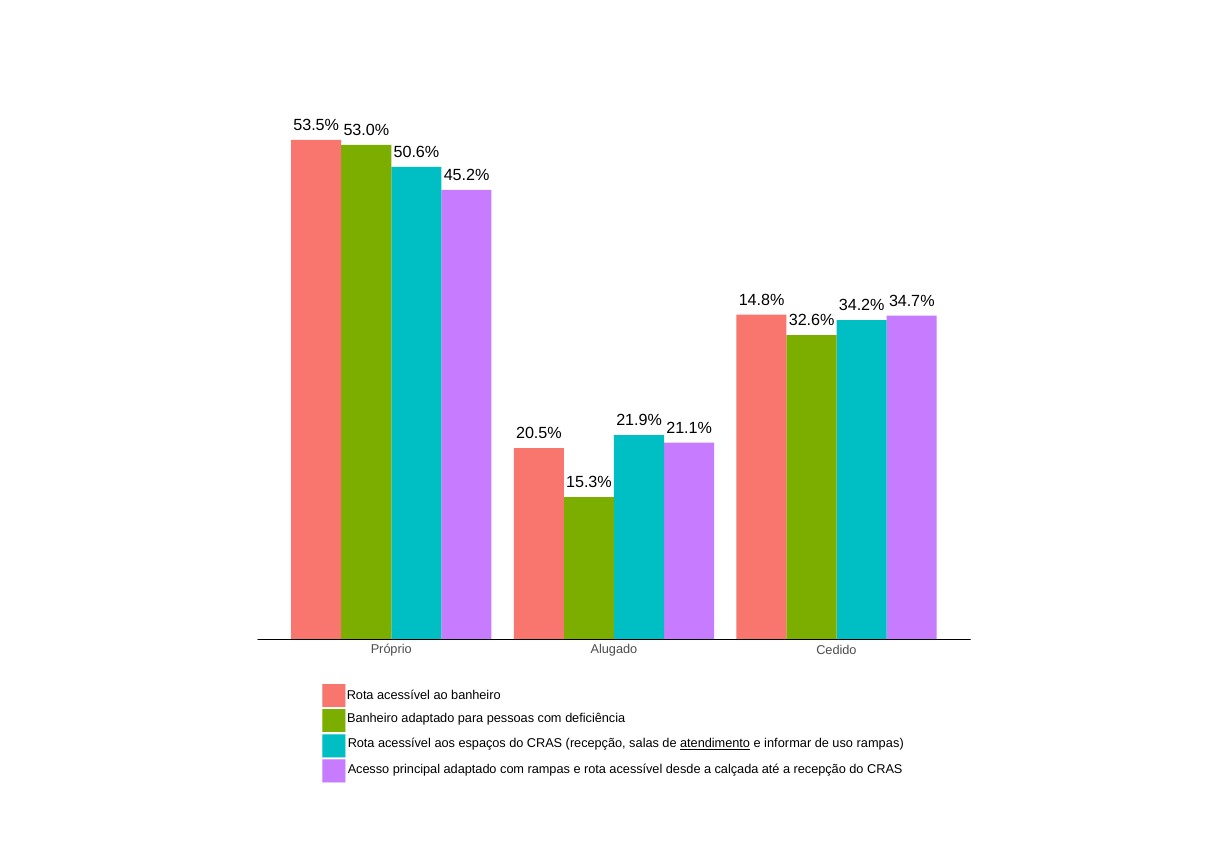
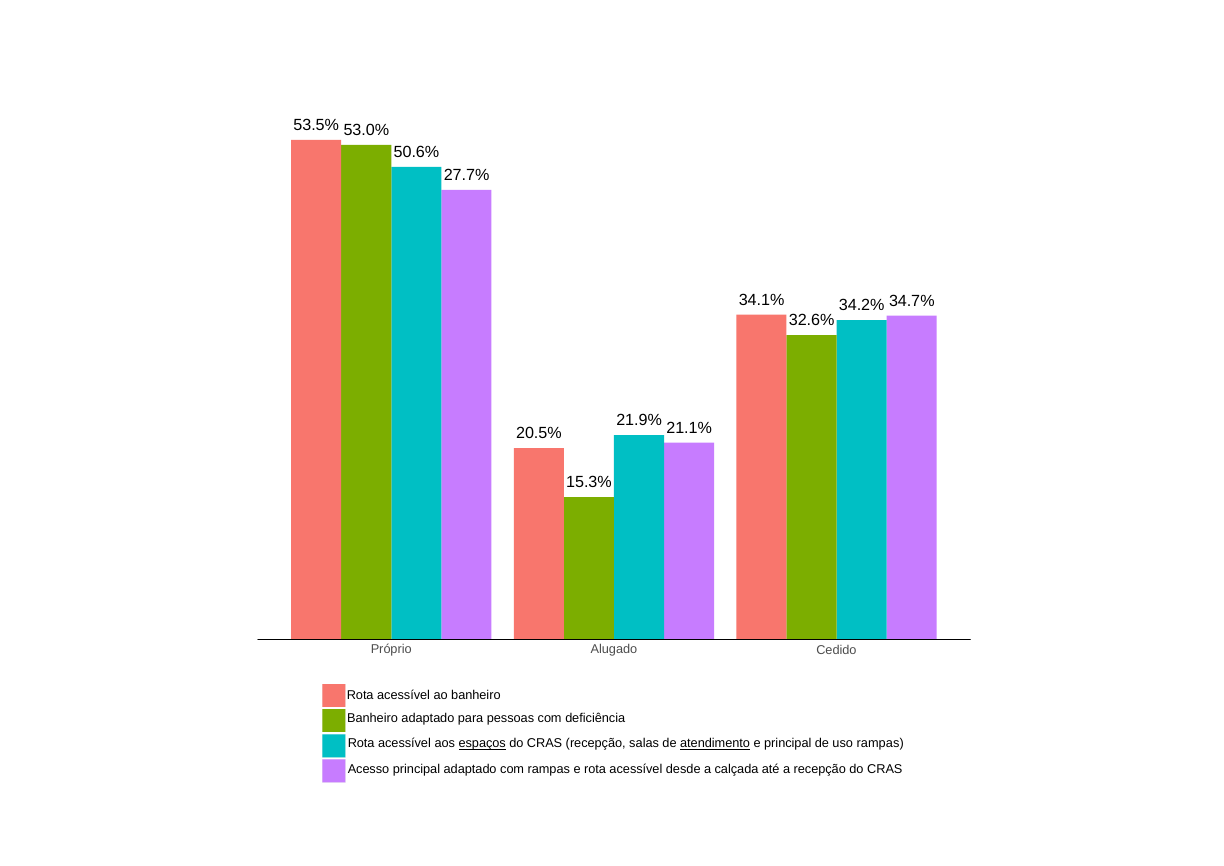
45.2%: 45.2% -> 27.7%
14.8%: 14.8% -> 34.1%
espaços underline: none -> present
e informar: informar -> principal
